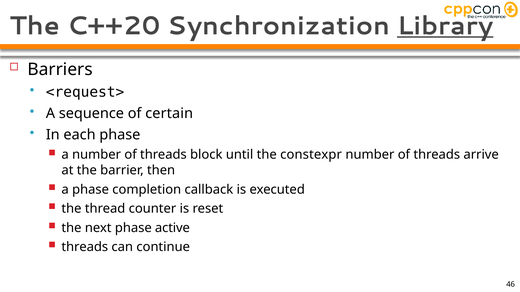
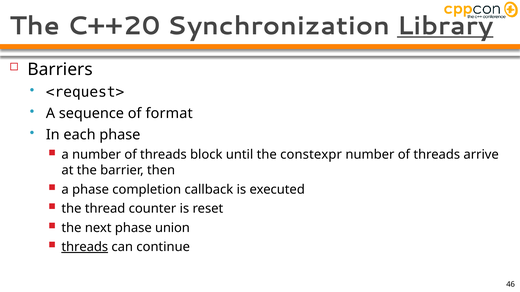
certain: certain -> format
active: active -> union
threads at (85, 247) underline: none -> present
